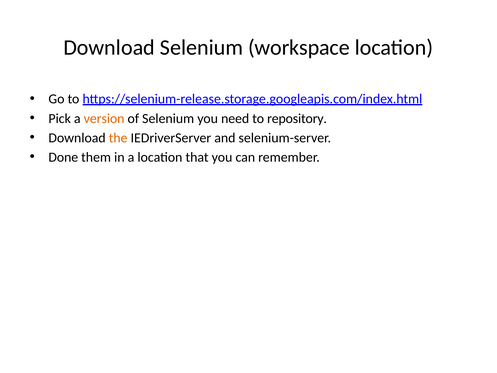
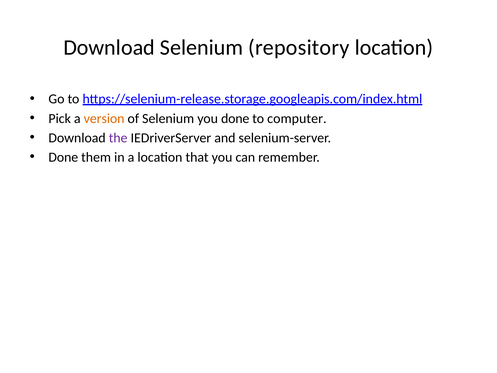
workspace: workspace -> repository
you need: need -> done
repository: repository -> computer
the colour: orange -> purple
